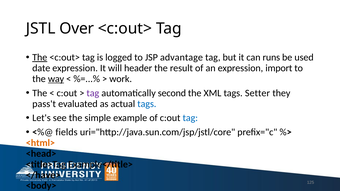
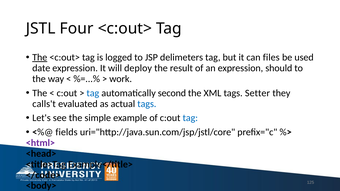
Over: Over -> Four
advantage: advantage -> delimeters
runs: runs -> files
header: header -> deploy
import: import -> should
way underline: present -> none
tag at (93, 93) colour: purple -> blue
pass't: pass't -> calls't
<html> colour: orange -> purple
</have>: </have> -> </code>
